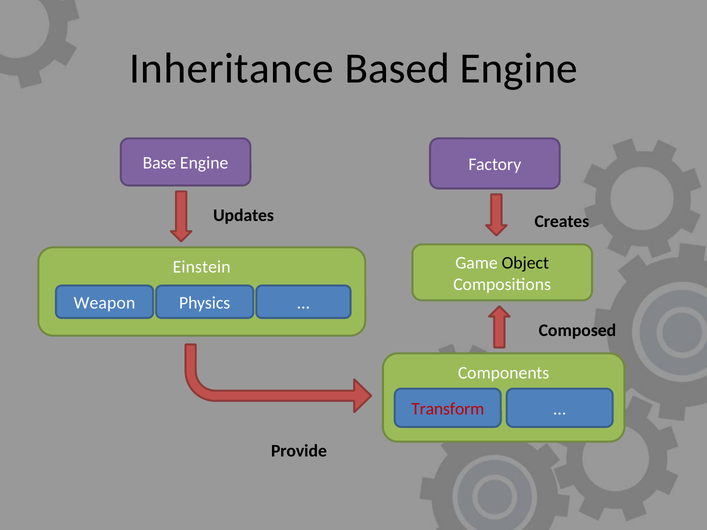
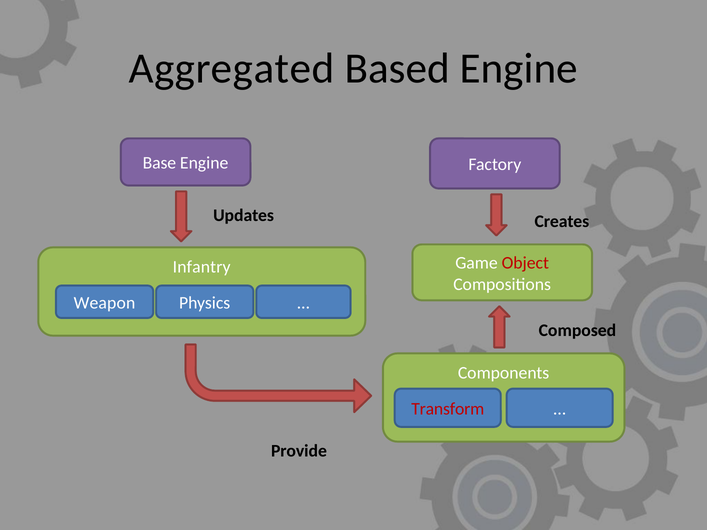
Inheritance: Inheritance -> Aggregated
Object colour: black -> red
Einstein: Einstein -> Infantry
